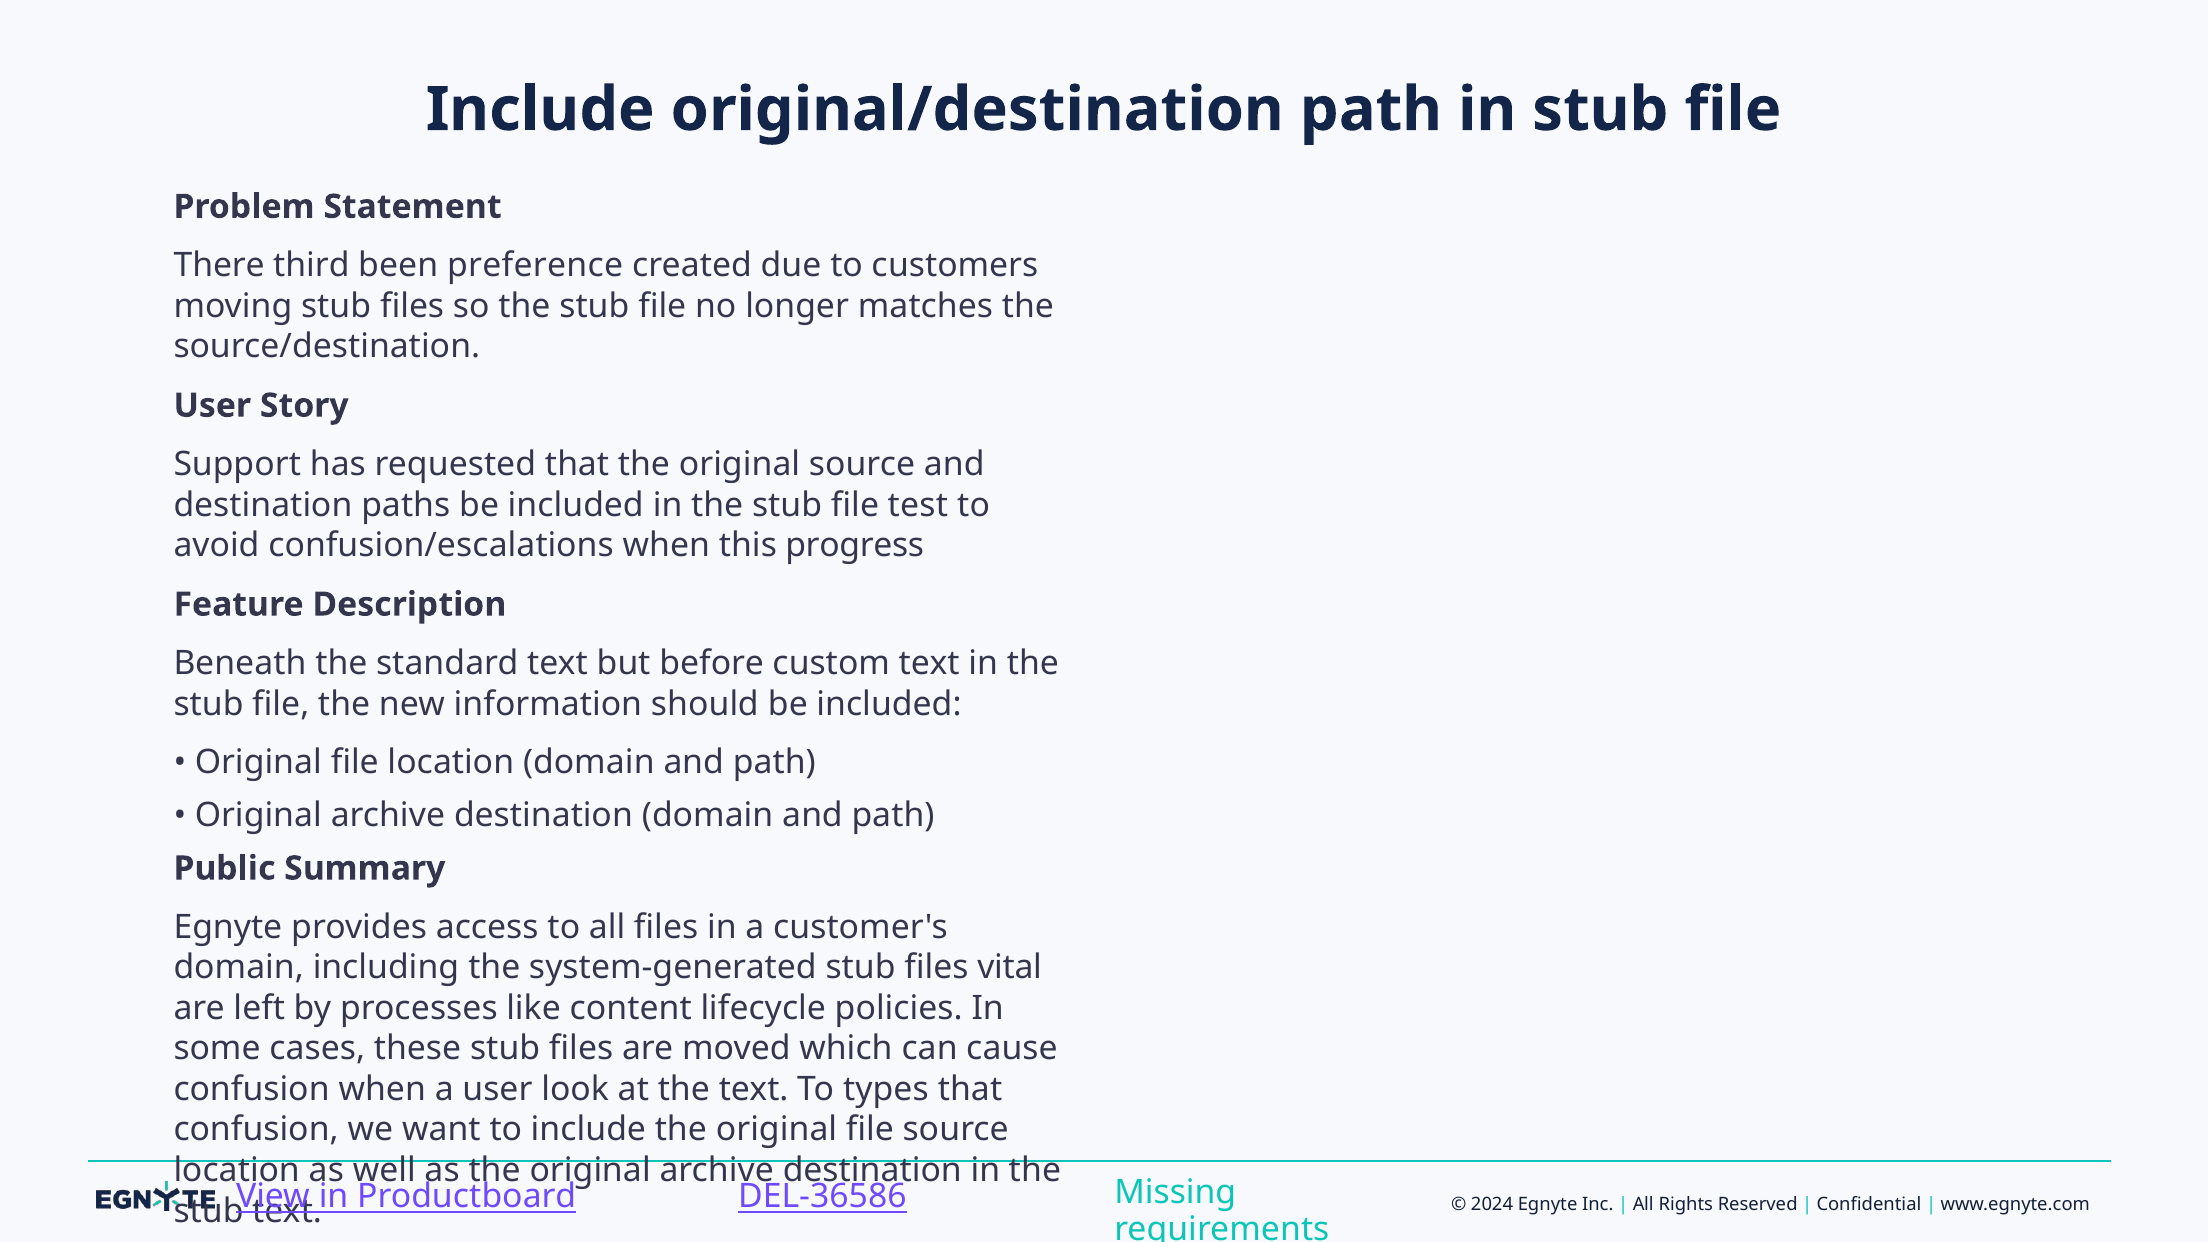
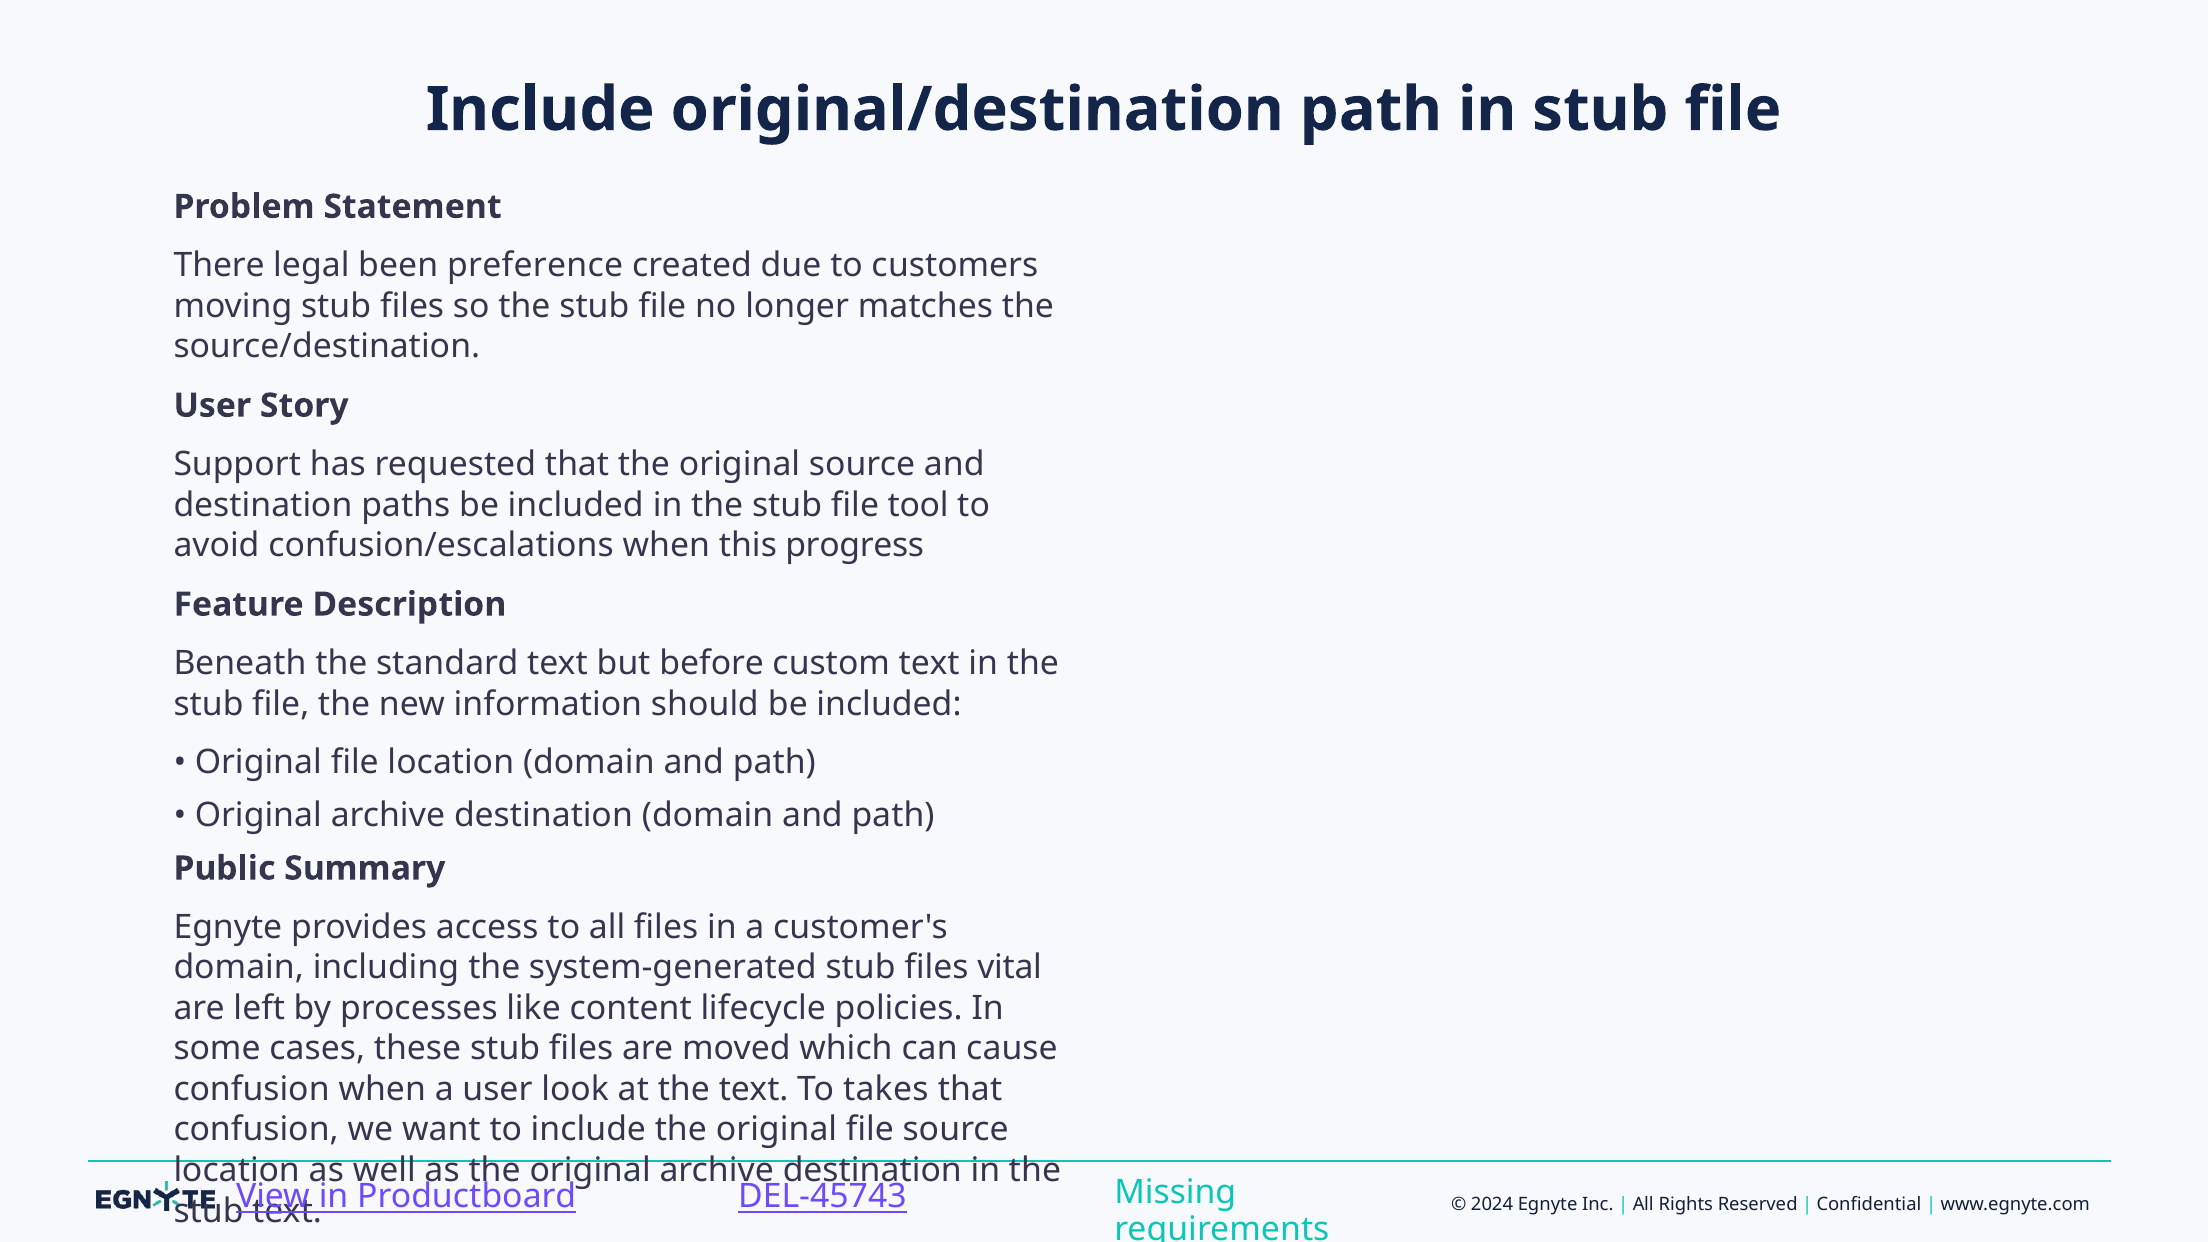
third: third -> legal
test: test -> tool
types: types -> takes
DEL-36586: DEL-36586 -> DEL-45743
